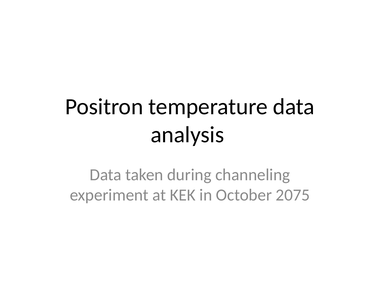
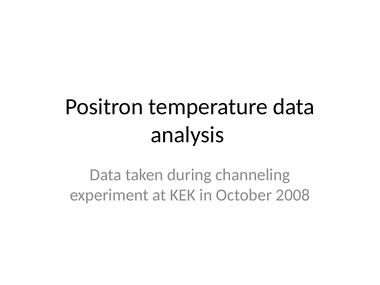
2075: 2075 -> 2008
